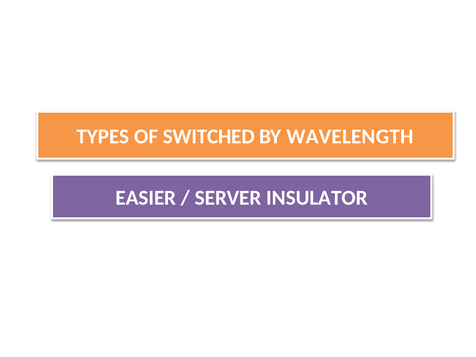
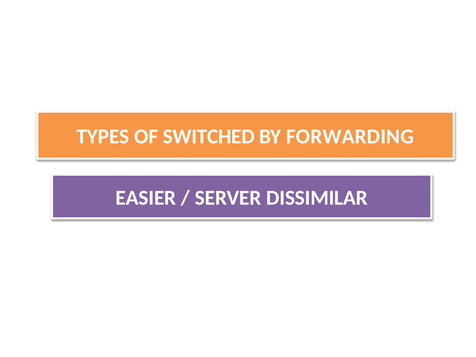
WAVELENGTH: WAVELENGTH -> FORWARDING
INSULATOR: INSULATOR -> DISSIMILAR
